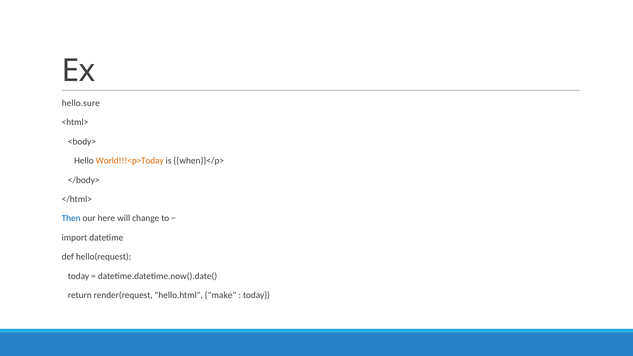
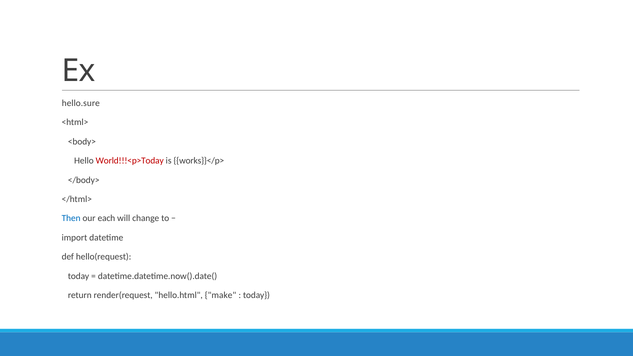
World!!!<p>Today colour: orange -> red
when}}</p>: when}}</p> -> works}}</p>
here: here -> each
